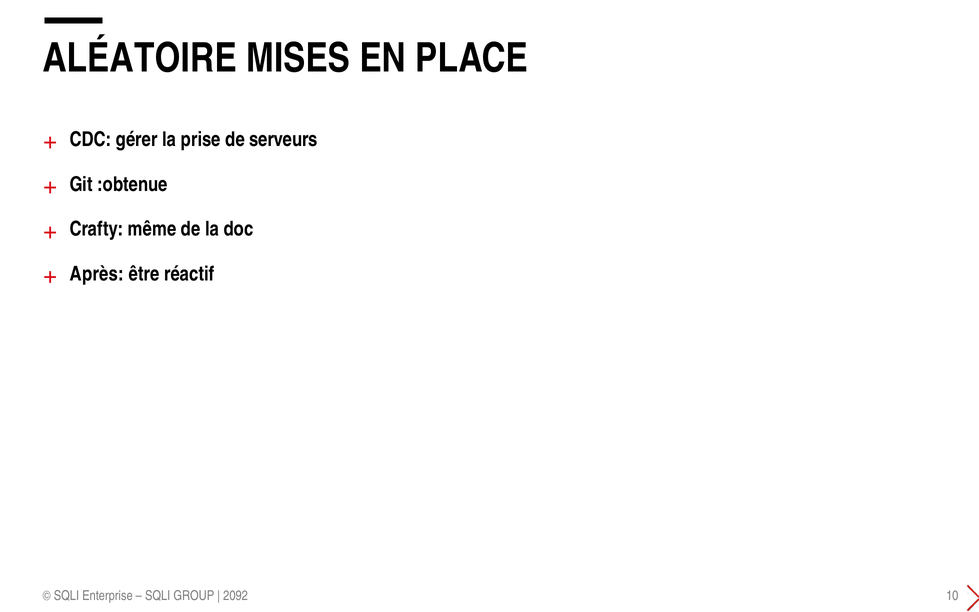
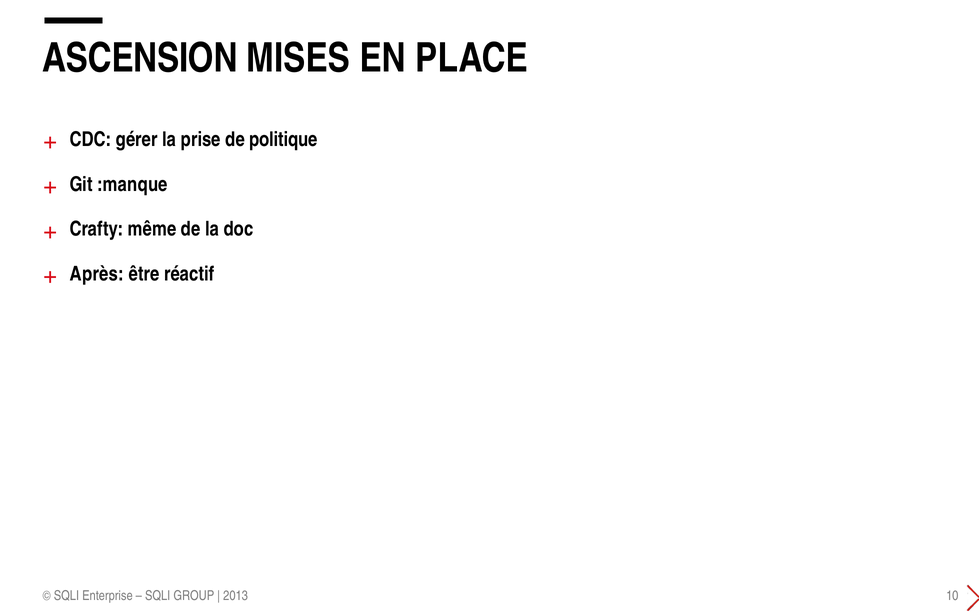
ALÉATOIRE: ALÉATOIRE -> ASCENSION
serveurs: serveurs -> politique
:obtenue: :obtenue -> :manque
2092: 2092 -> 2013
